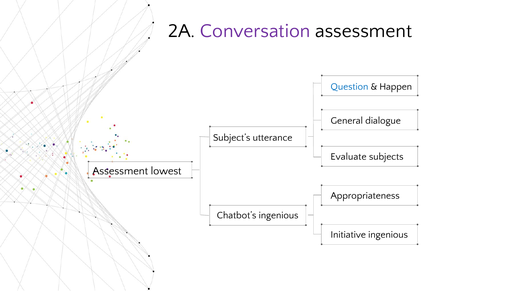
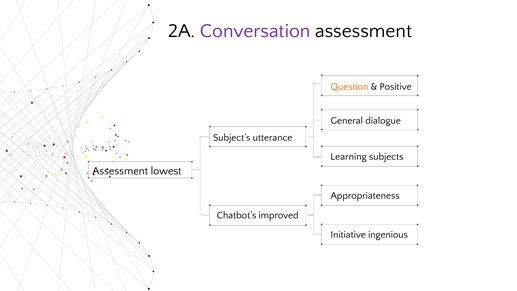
Question colour: blue -> orange
Happen: Happen -> Positive
Evaluate: Evaluate -> Learning
Chatbot’s ingenious: ingenious -> improved
